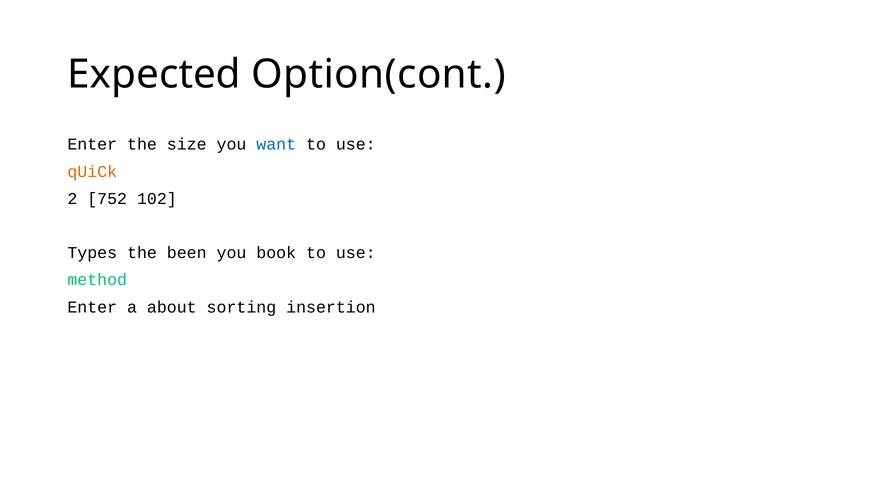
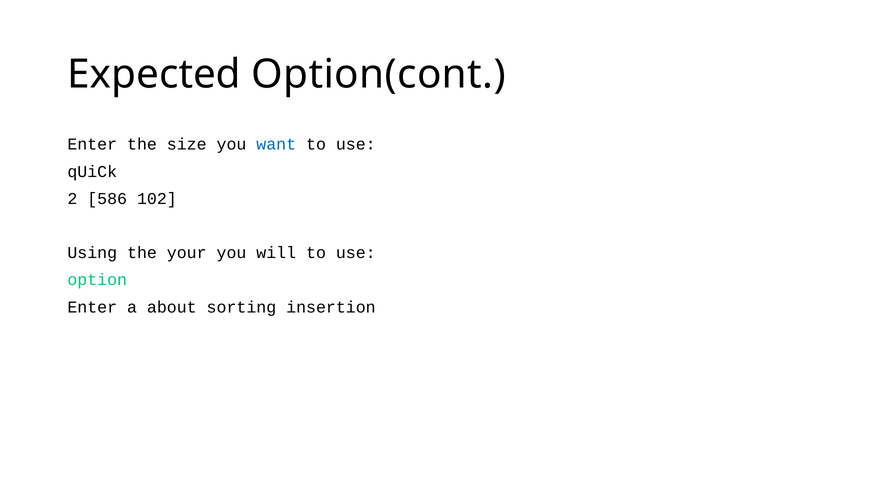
qUiCk colour: orange -> black
752: 752 -> 586
Types: Types -> Using
been: been -> your
book: book -> will
method: method -> option
